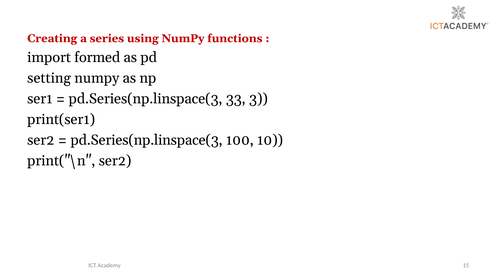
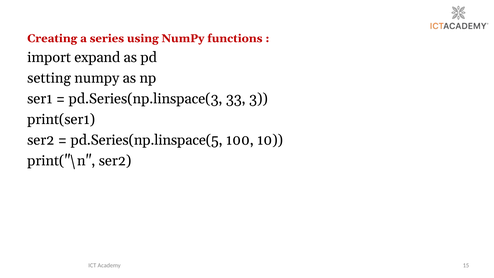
formed: formed -> expand
pd.Series(np.linspace(3 at (147, 140): pd.Series(np.linspace(3 -> pd.Series(np.linspace(5
